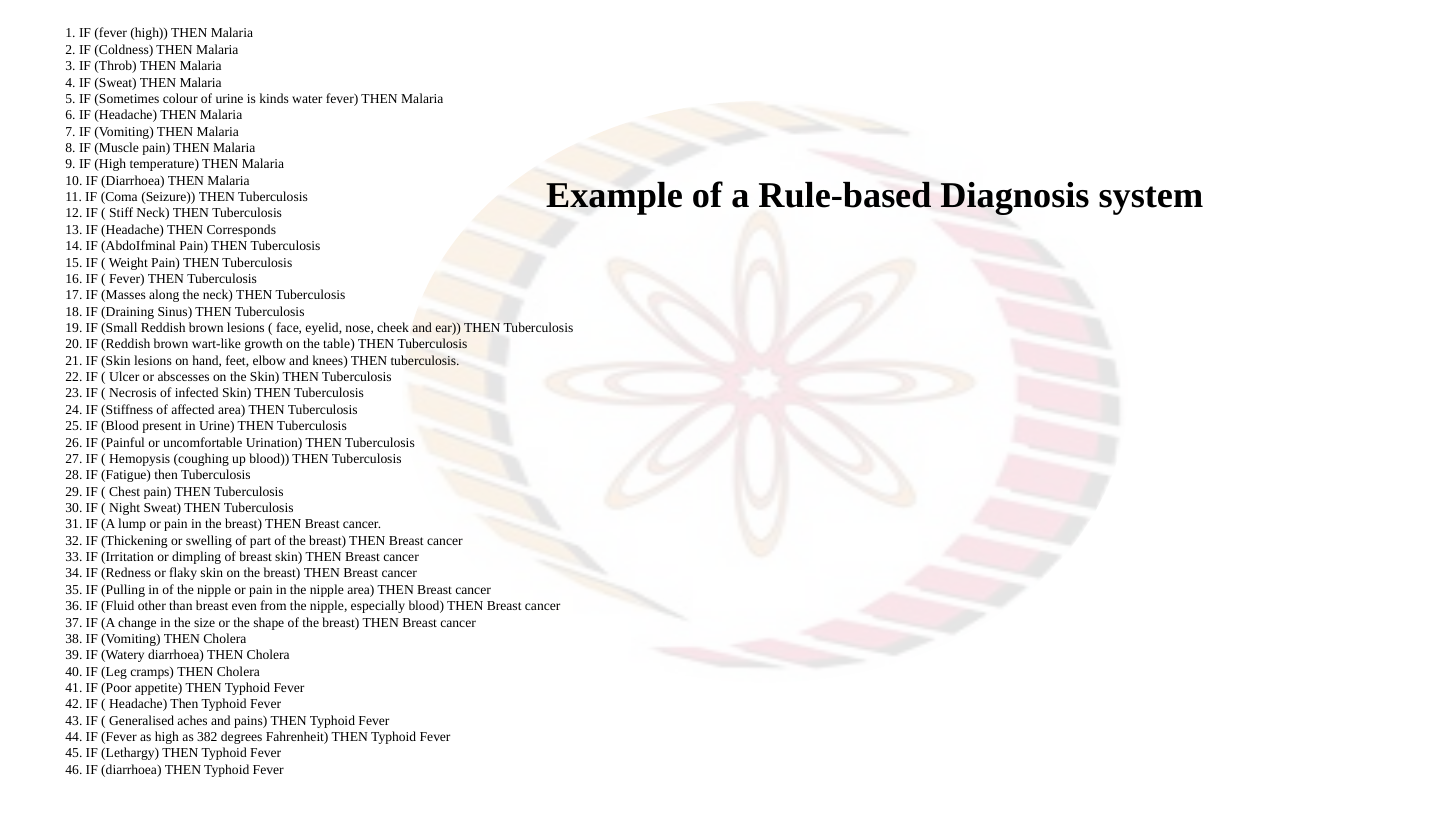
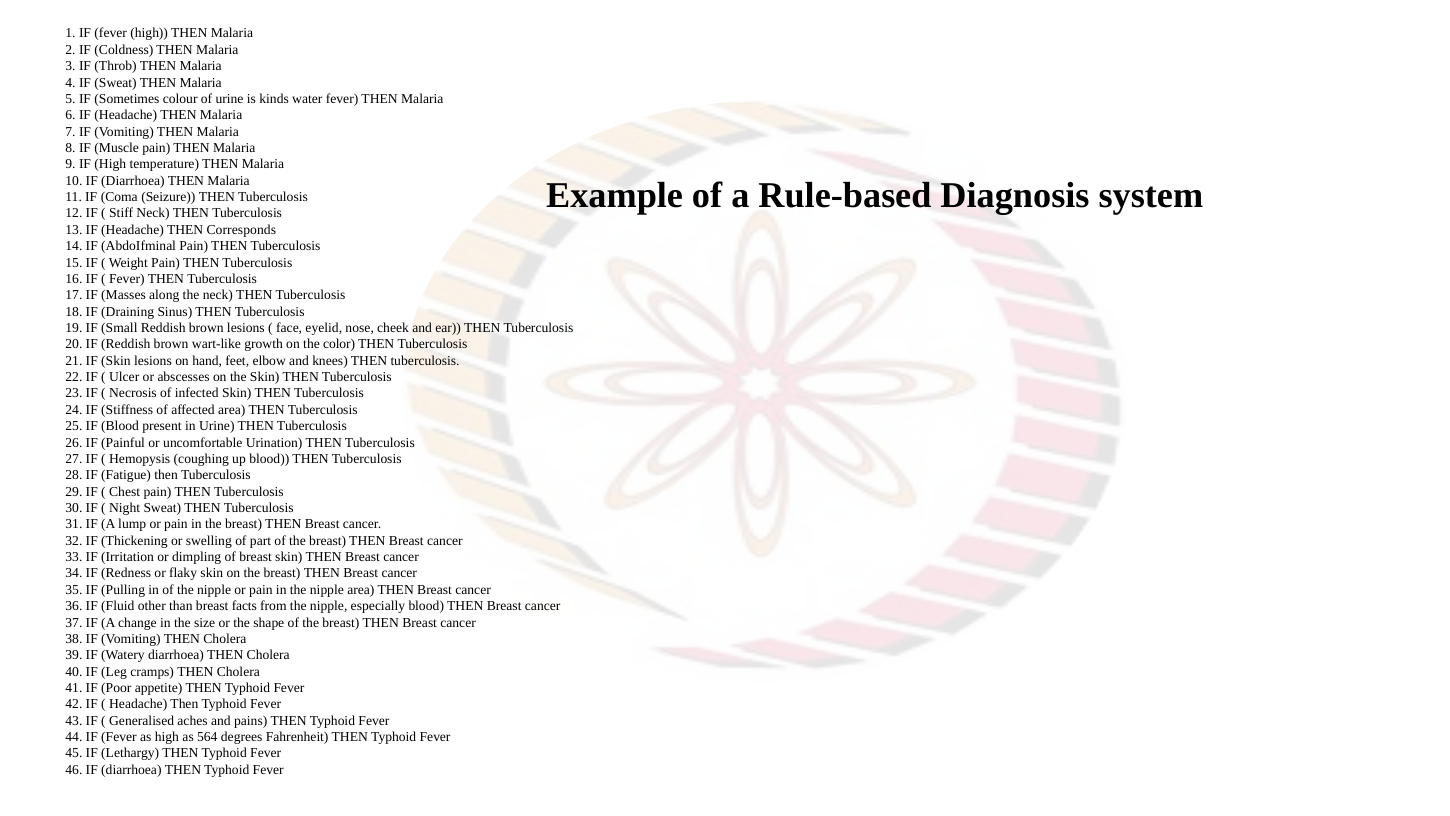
table: table -> color
even: even -> facts
382: 382 -> 564
